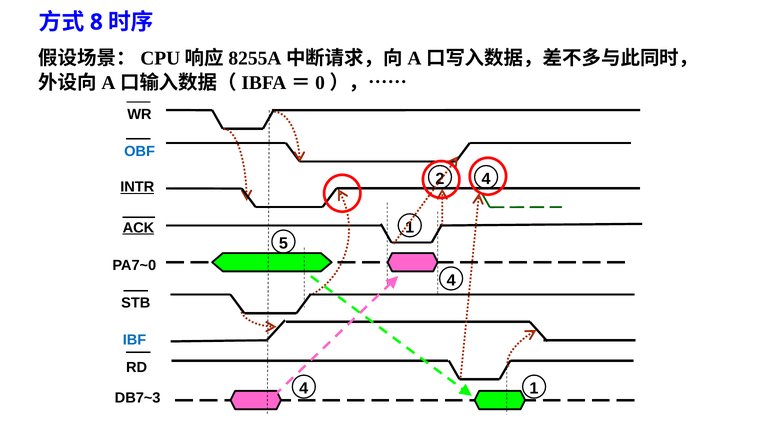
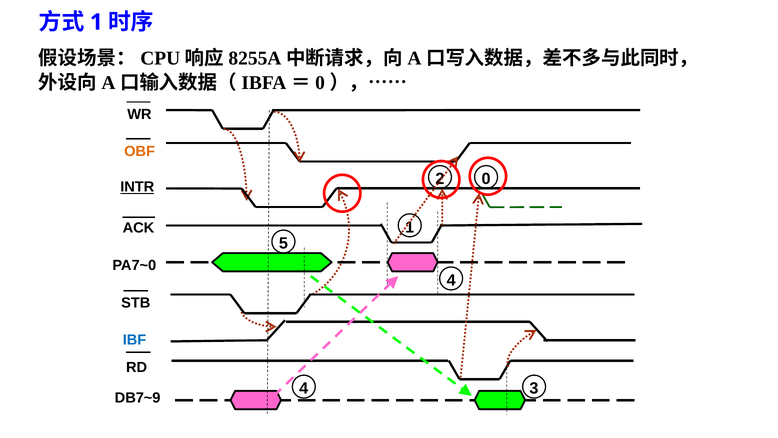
8 at (96, 22): 8 -> 1
OBF colour: blue -> orange
4 at (486, 179): 4 -> 0
ACK underline: present -> none
4 1: 1 -> 3
DB7~3: DB7~3 -> DB7~9
